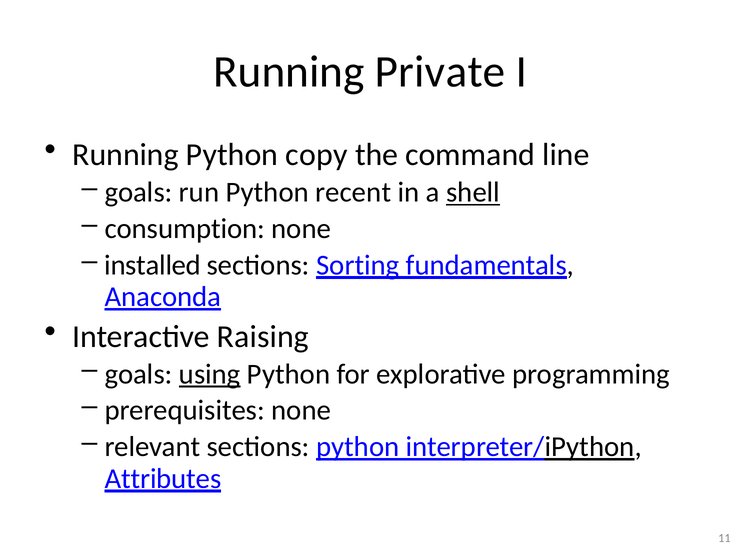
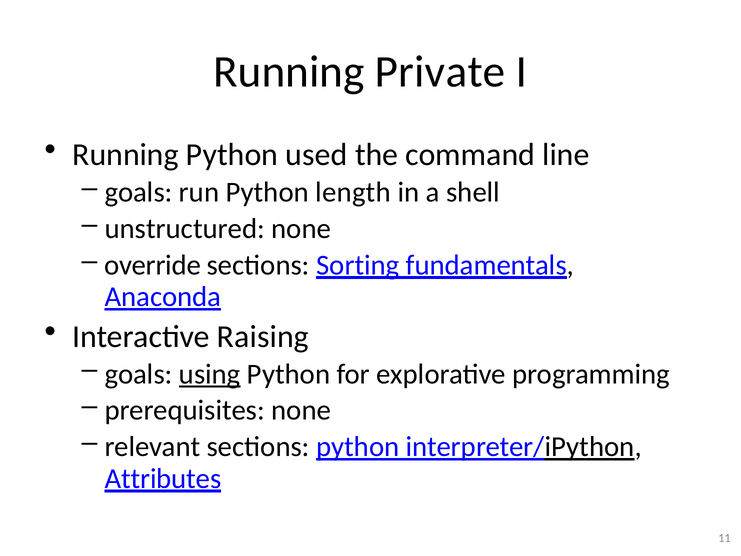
copy: copy -> used
recent: recent -> length
shell underline: present -> none
consumption: consumption -> unstructured
installed: installed -> override
